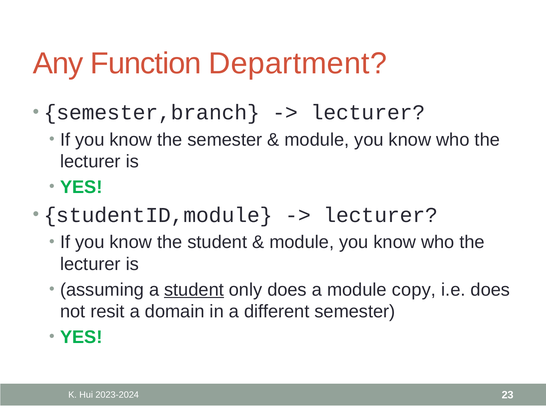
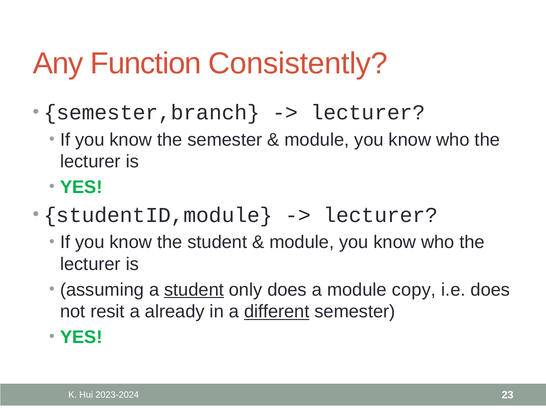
Department: Department -> Consistently
domain: domain -> already
different underline: none -> present
